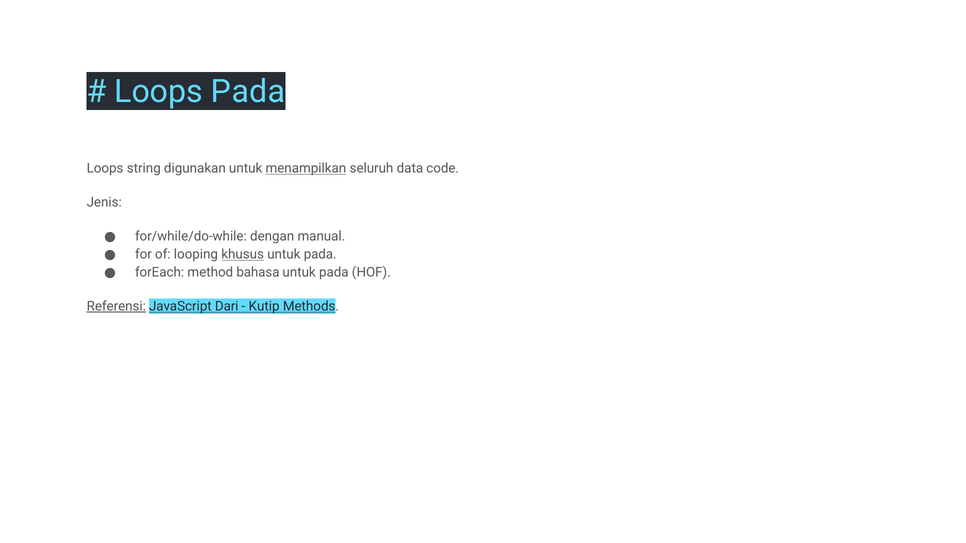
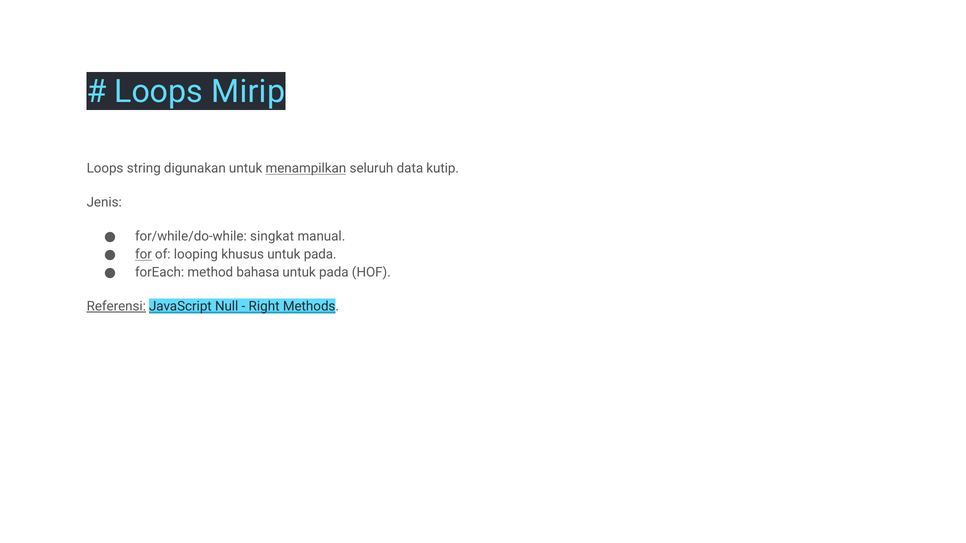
Loops Pada: Pada -> Mirip
code: code -> kutip
dengan: dengan -> singkat
for underline: none -> present
khusus underline: present -> none
Dari: Dari -> Null
Kutip: Kutip -> Right
